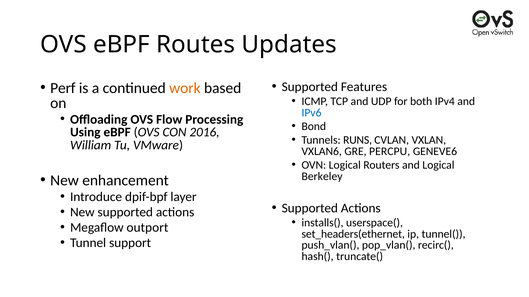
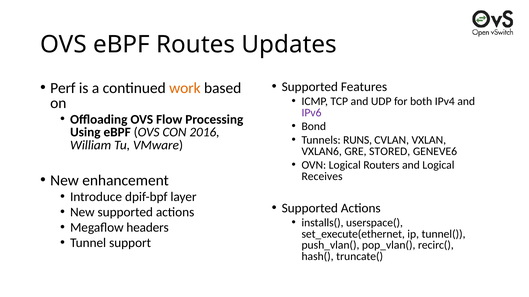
IPv6 colour: blue -> purple
PERCPU: PERCPU -> STORED
Berkeley: Berkeley -> Receives
outport: outport -> headers
set_headers(ethernet: set_headers(ethernet -> set_execute(ethernet
